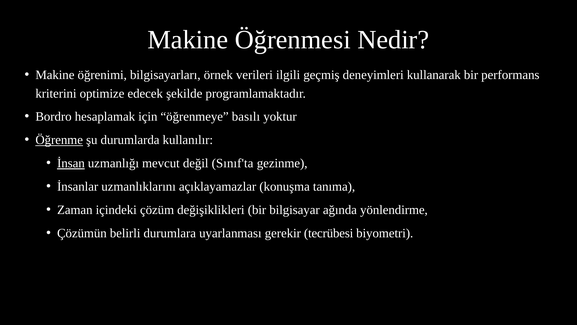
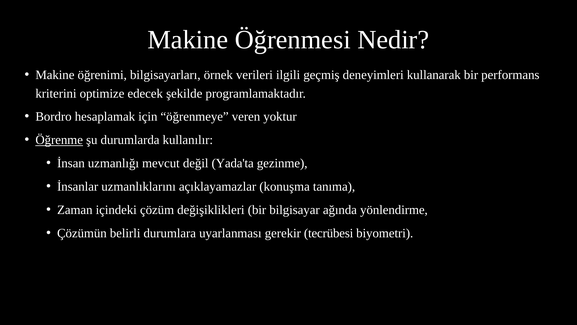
basılı: basılı -> veren
İnsan underline: present -> none
Sınıf'ta: Sınıf'ta -> Yada'ta
